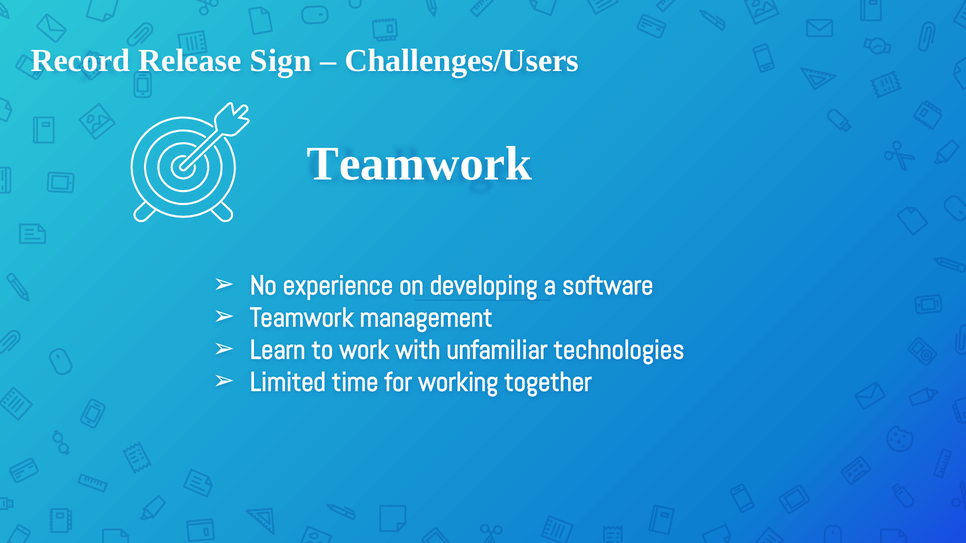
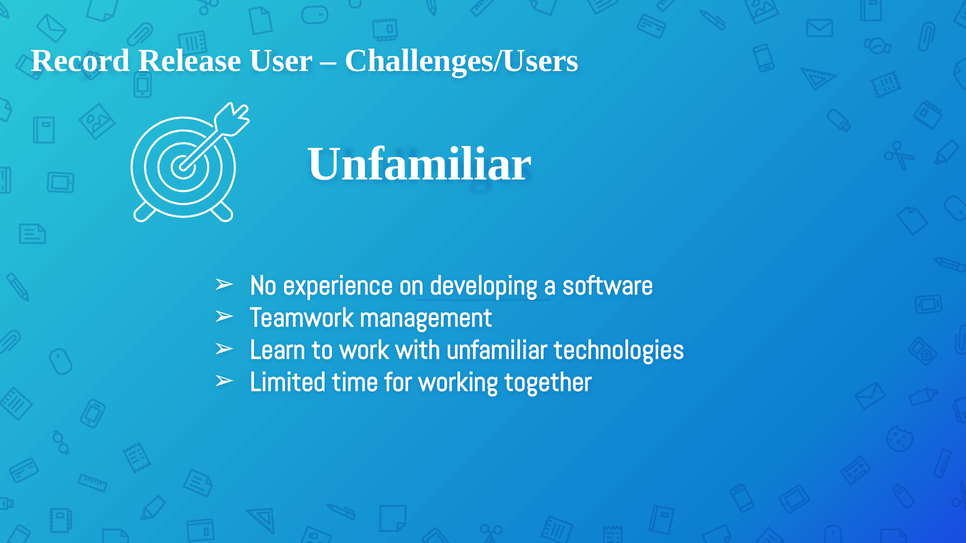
Sign: Sign -> User
Teamwork at (419, 164): Teamwork -> Unfamiliar
